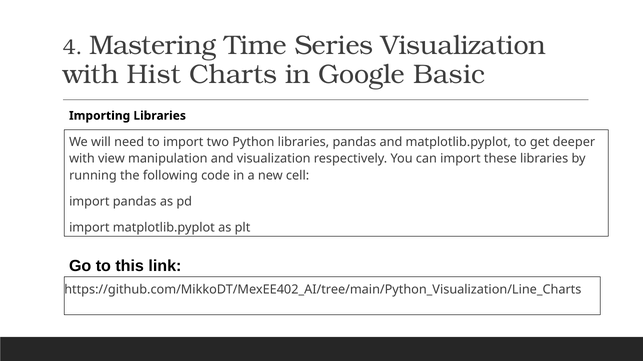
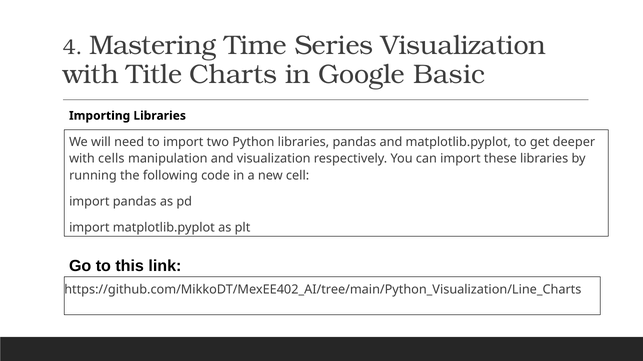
Hist: Hist -> Title
view: view -> cells
